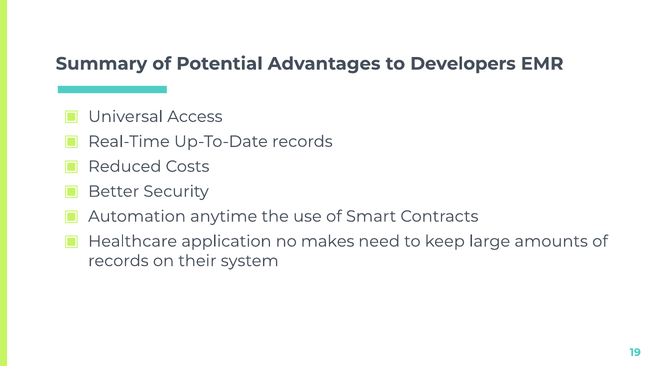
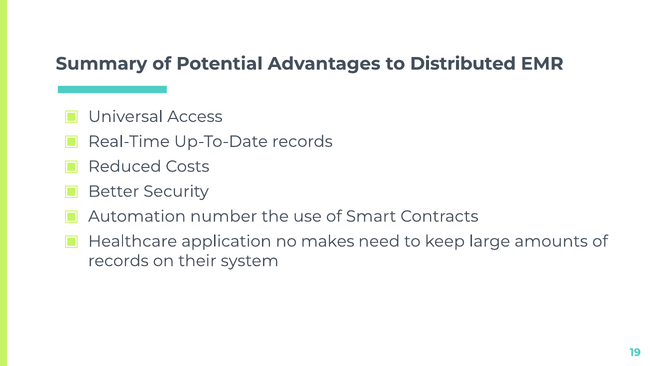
Developers: Developers -> Distributed
anytime: anytime -> number
